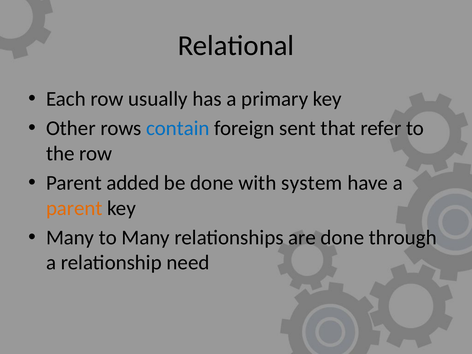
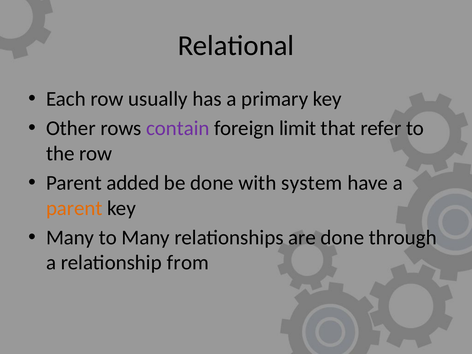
contain colour: blue -> purple
sent: sent -> limit
need: need -> from
